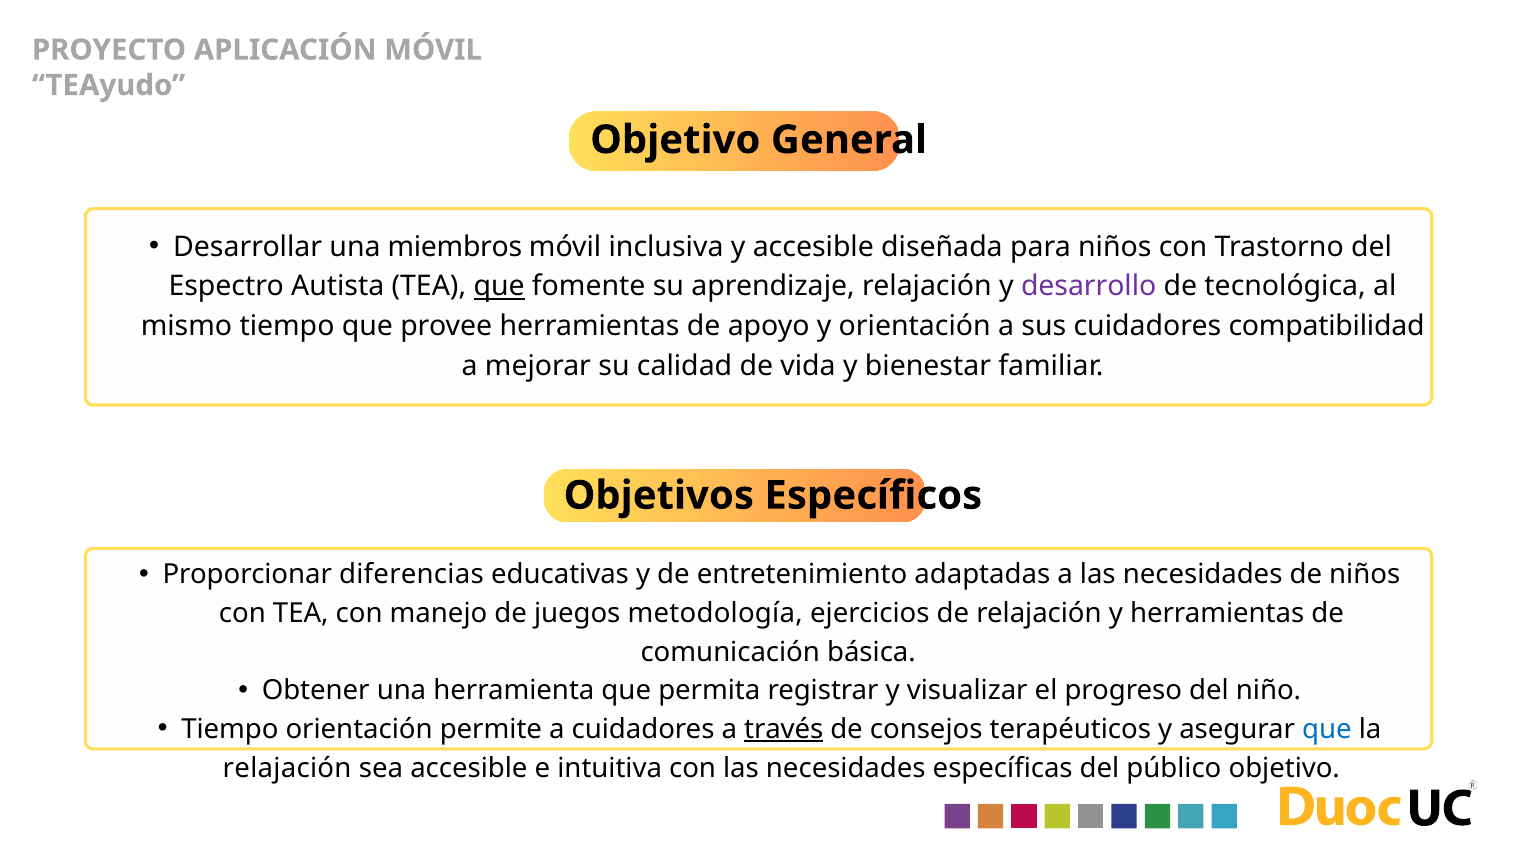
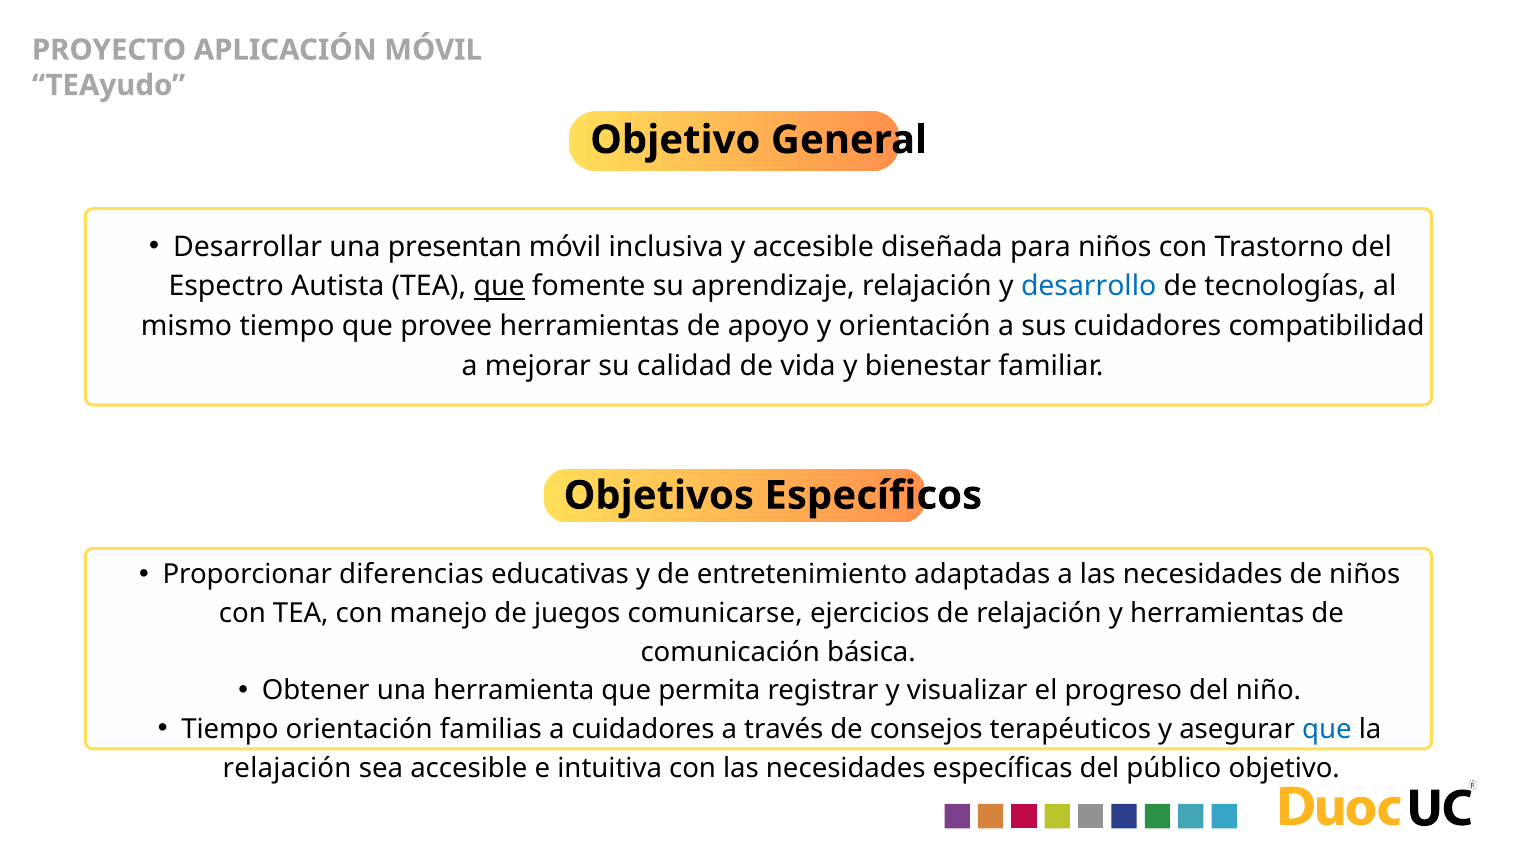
miembros: miembros -> presentan
desarrollo colour: purple -> blue
tecnológica: tecnológica -> tecnologías
metodología: metodología -> comunicarse
permite: permite -> familias
través underline: present -> none
